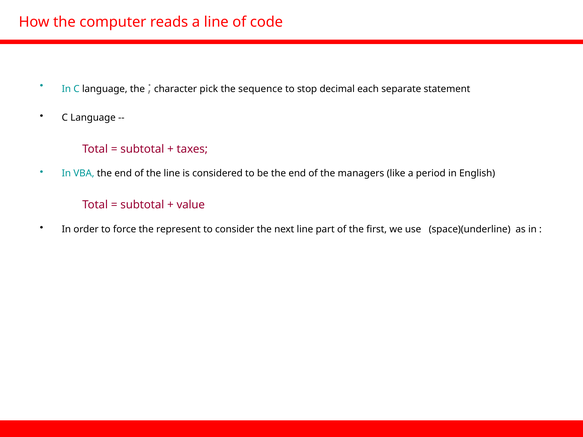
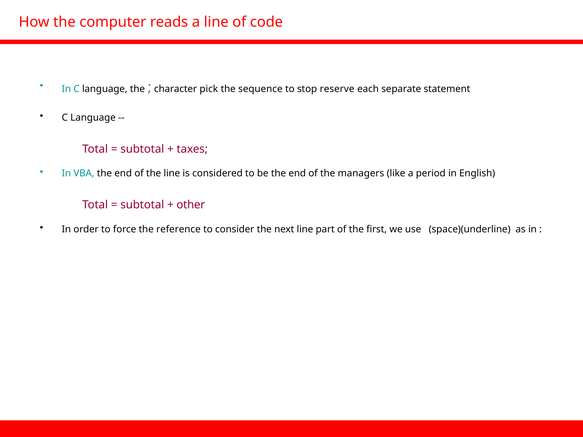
decimal: decimal -> reserve
value: value -> other
represent: represent -> reference
